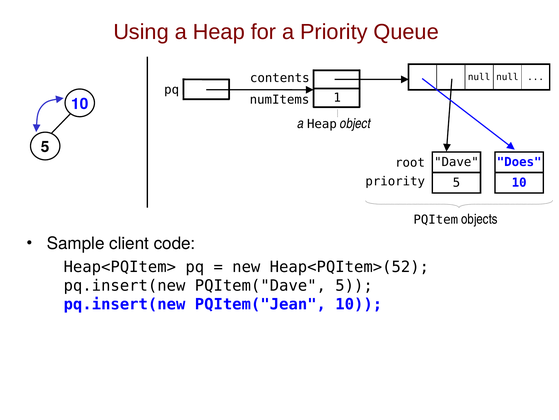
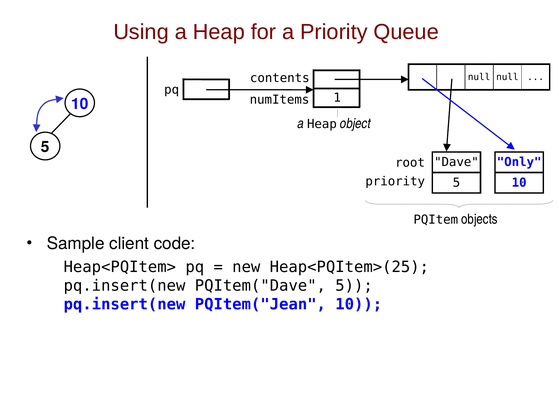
Does: Does -> Only
Heap<PQItem>(52: Heap<PQItem>(52 -> Heap<PQItem>(25
